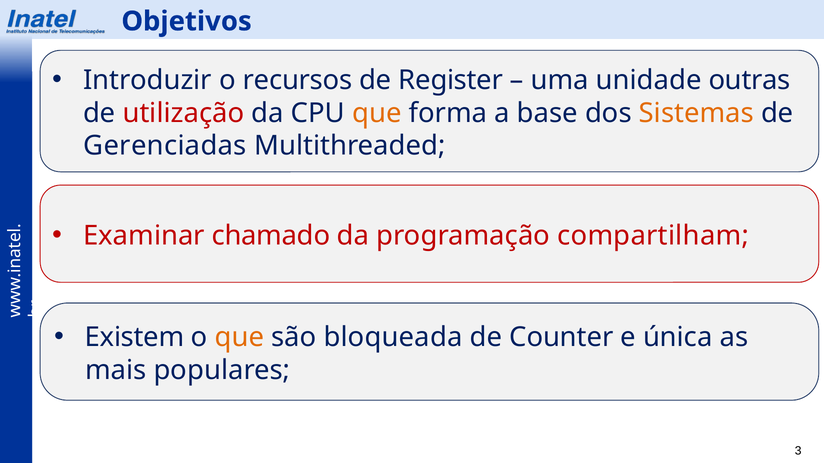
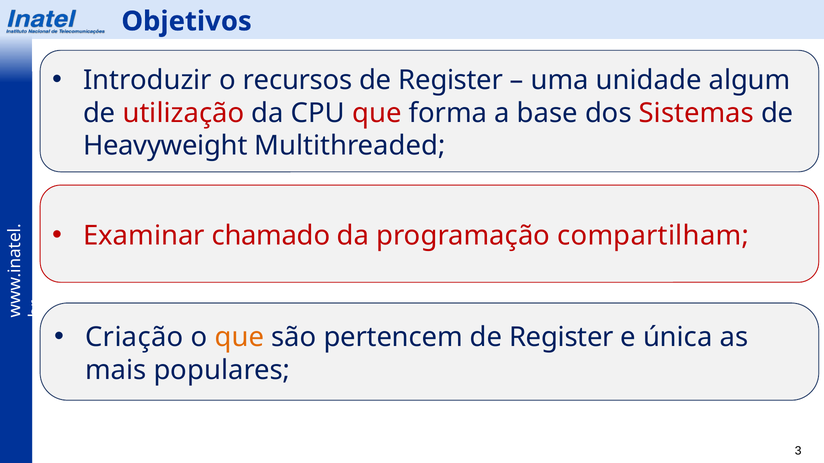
outras: outras -> algum
que at (377, 113) colour: orange -> red
Sistemas colour: orange -> red
Gerenciadas: Gerenciadas -> Heavyweight
Existem: Existem -> Criação
bloqueada: bloqueada -> pertencem
Counter at (561, 337): Counter -> Register
